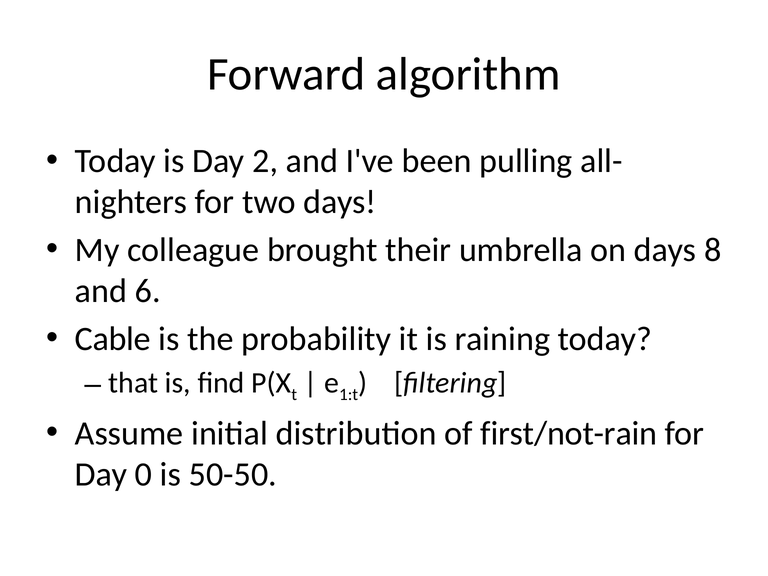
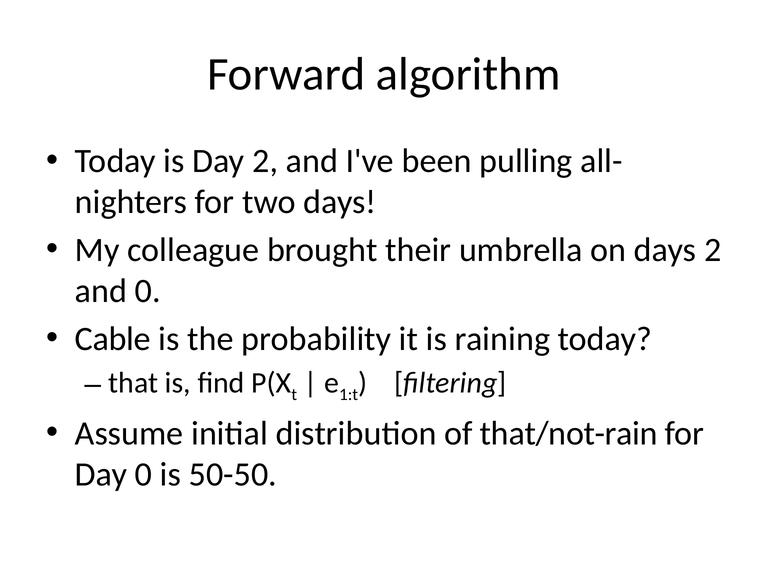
days 8: 8 -> 2
and 6: 6 -> 0
first/not-rain: first/not-rain -> that/not-rain
